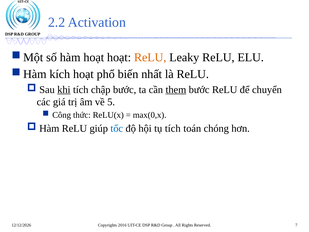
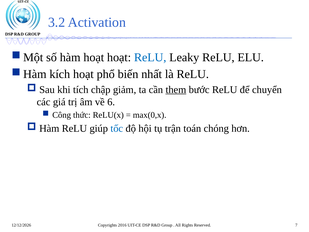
2.2: 2.2 -> 3.2
ReLU at (150, 57) colour: orange -> blue
khi underline: present -> none
chập bước: bước -> giảm
5: 5 -> 6
tụ tích: tích -> trận
